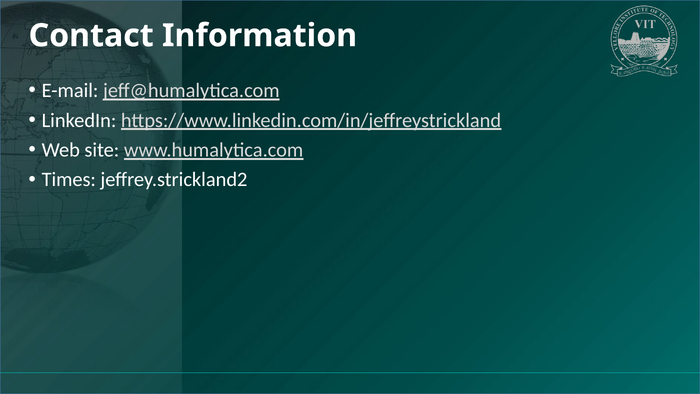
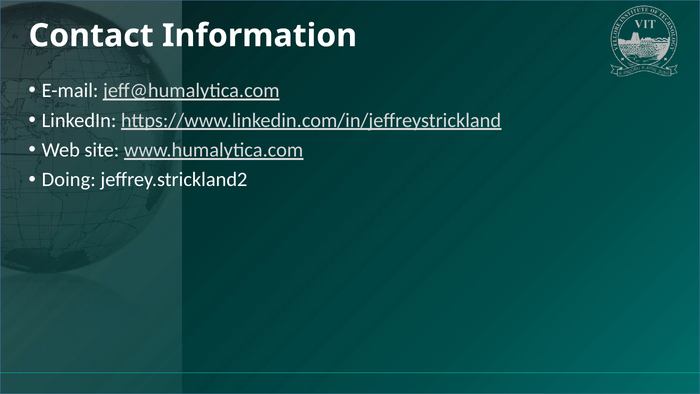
Times: Times -> Doing
